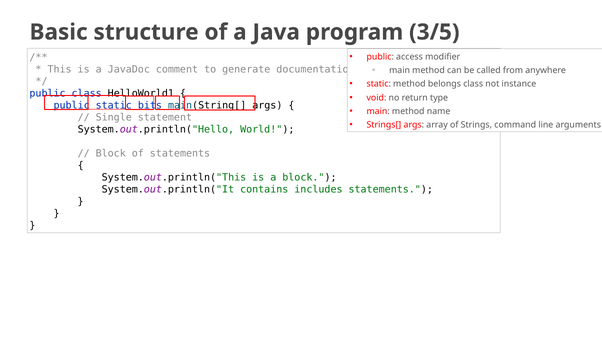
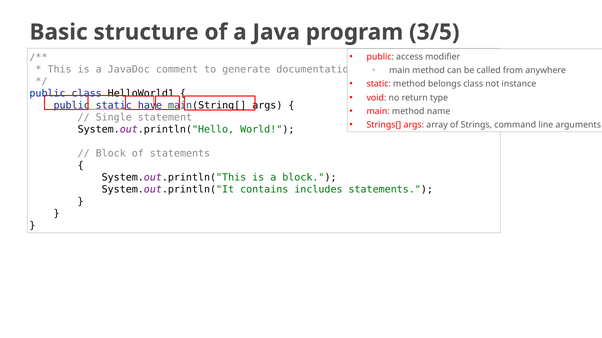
bits: bits -> have
